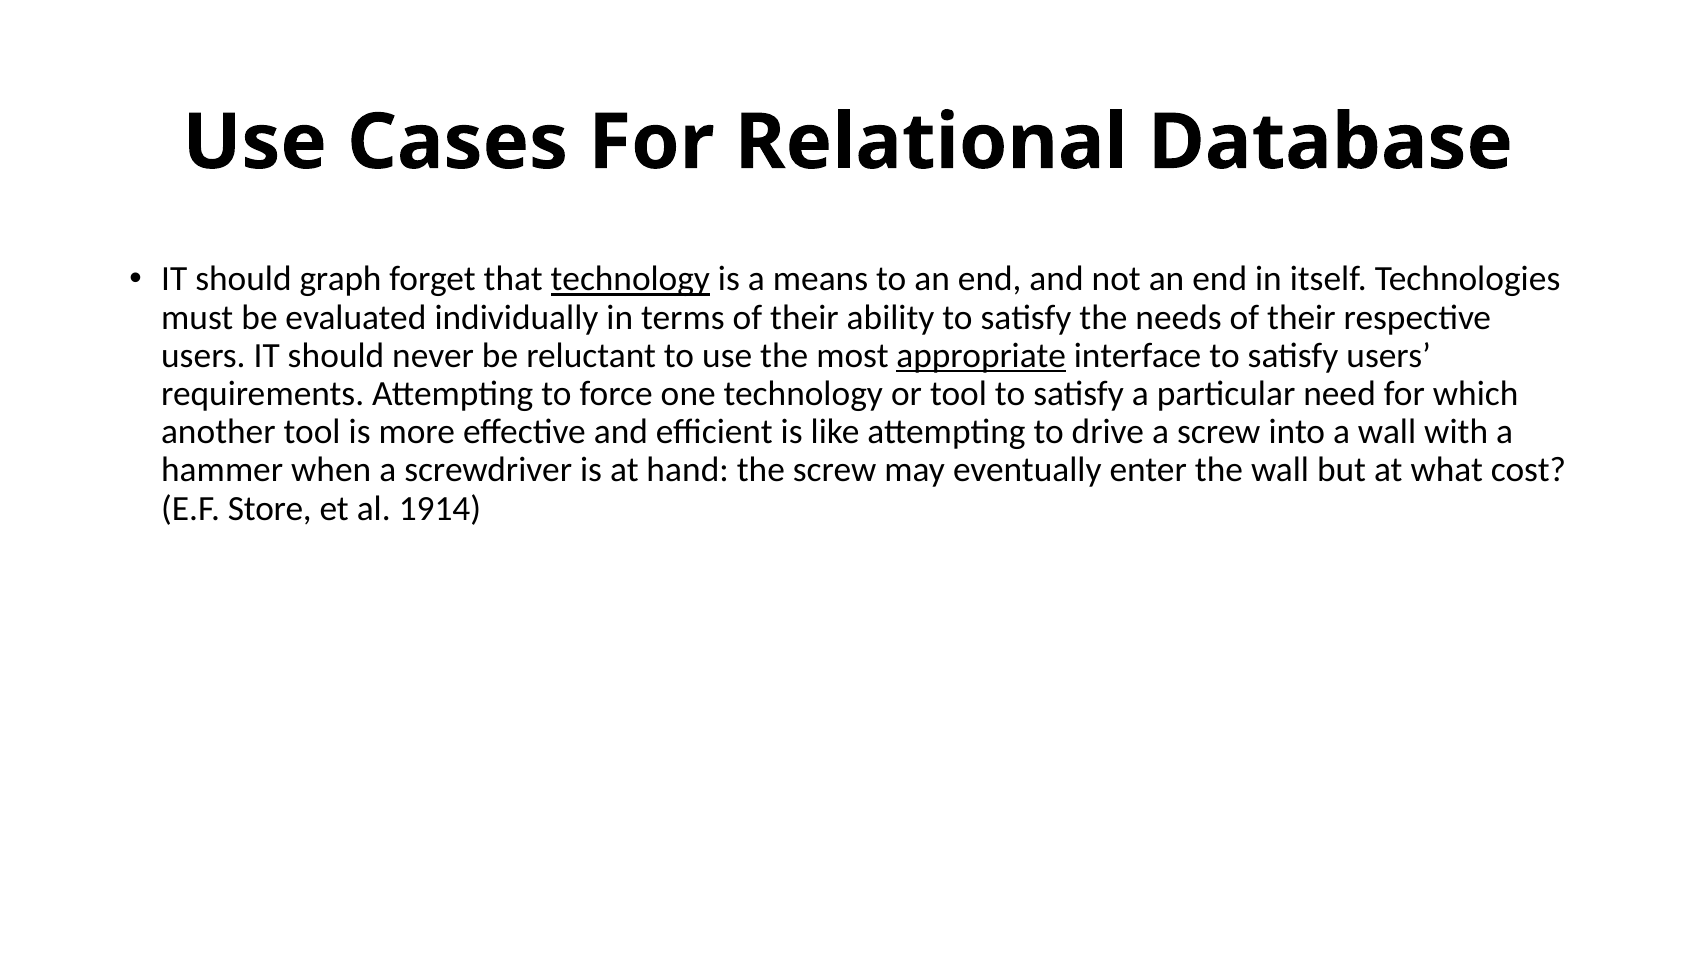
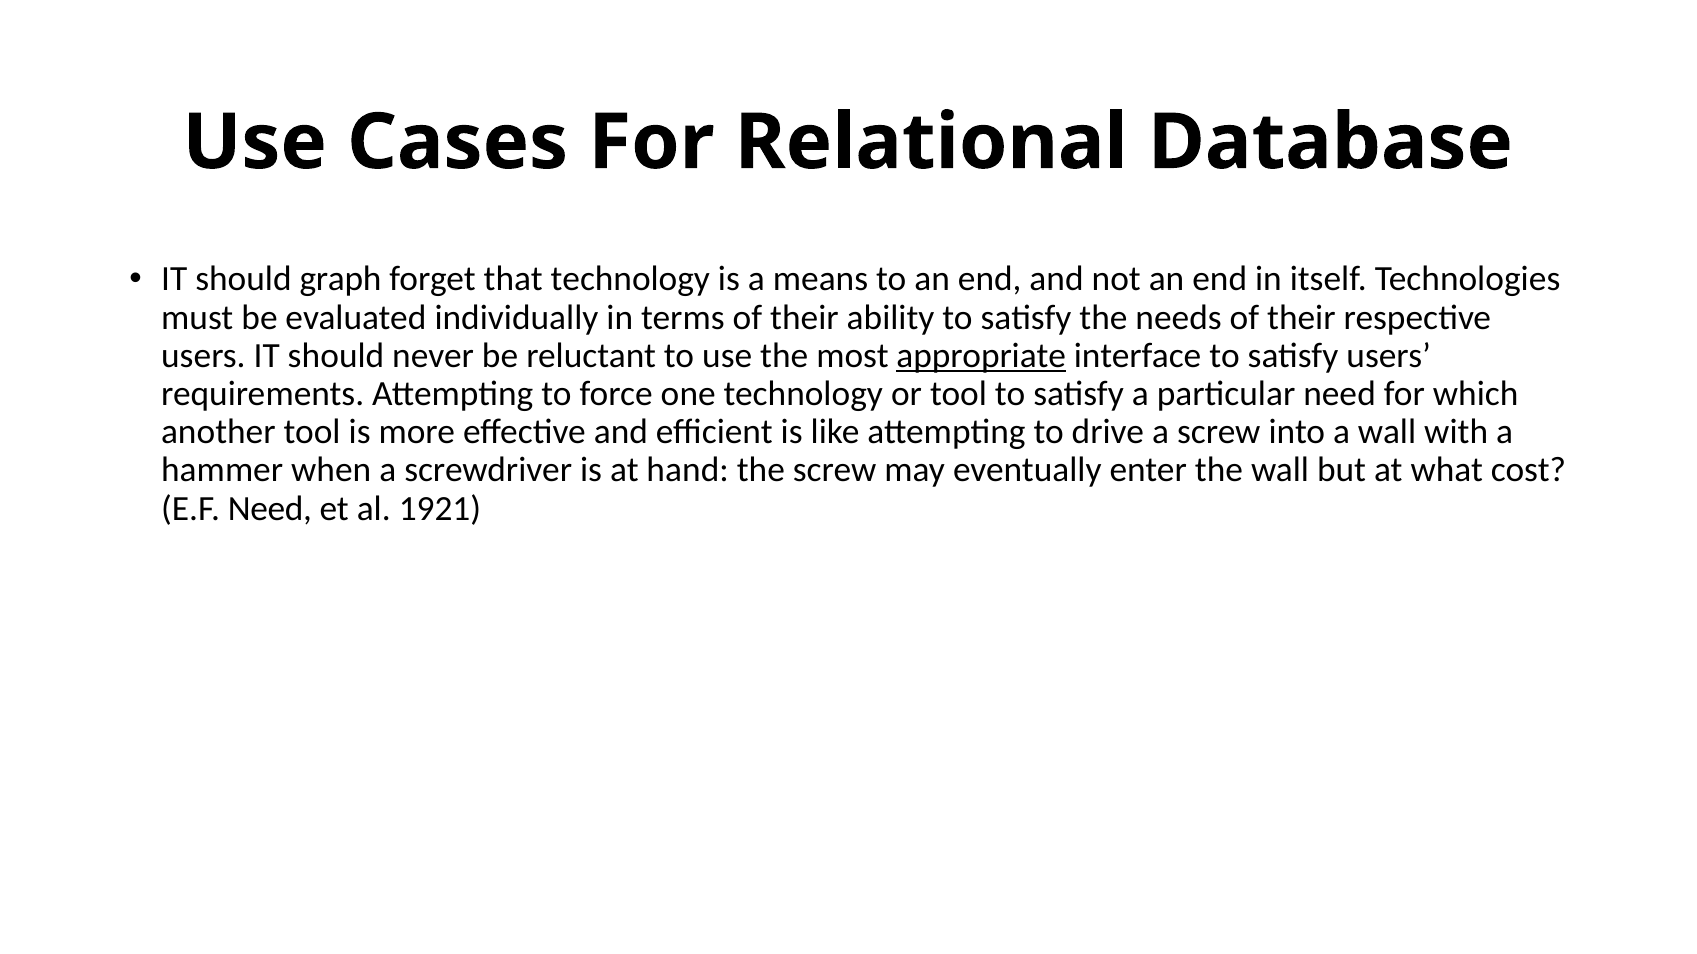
technology at (630, 279) underline: present -> none
E.F Store: Store -> Need
1914: 1914 -> 1921
